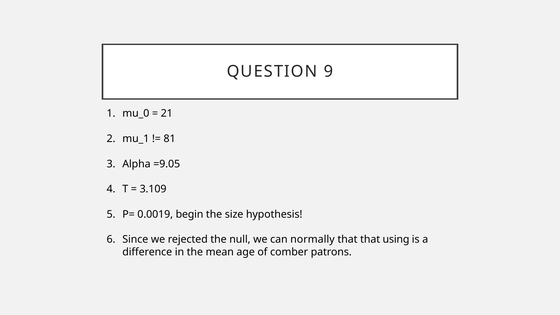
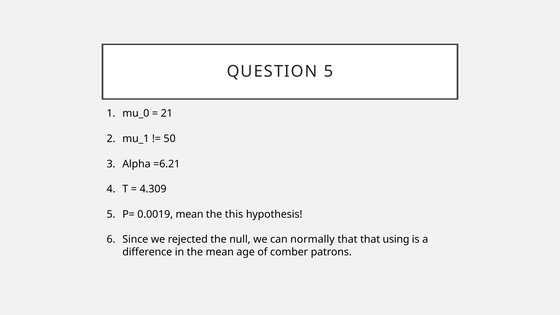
QUESTION 9: 9 -> 5
81: 81 -> 50
=9.05: =9.05 -> =6.21
3.109: 3.109 -> 4.309
0.0019 begin: begin -> mean
size: size -> this
